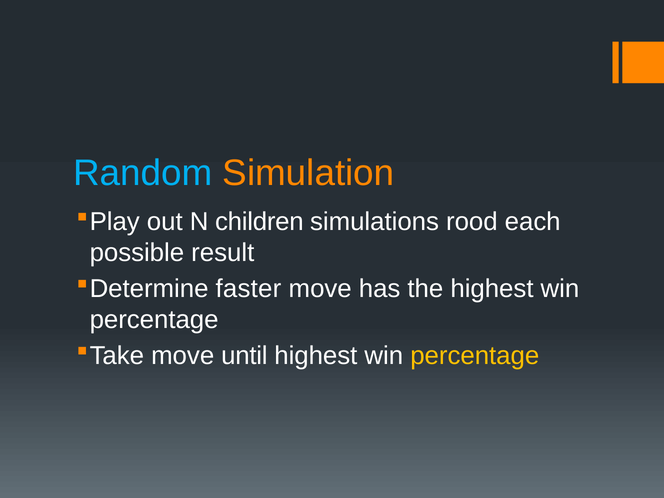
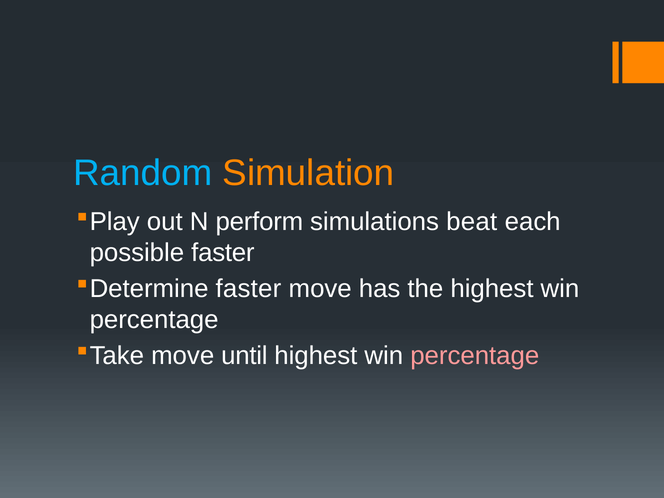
children: children -> perform
rood: rood -> beat
possible result: result -> faster
percentage at (475, 356) colour: yellow -> pink
